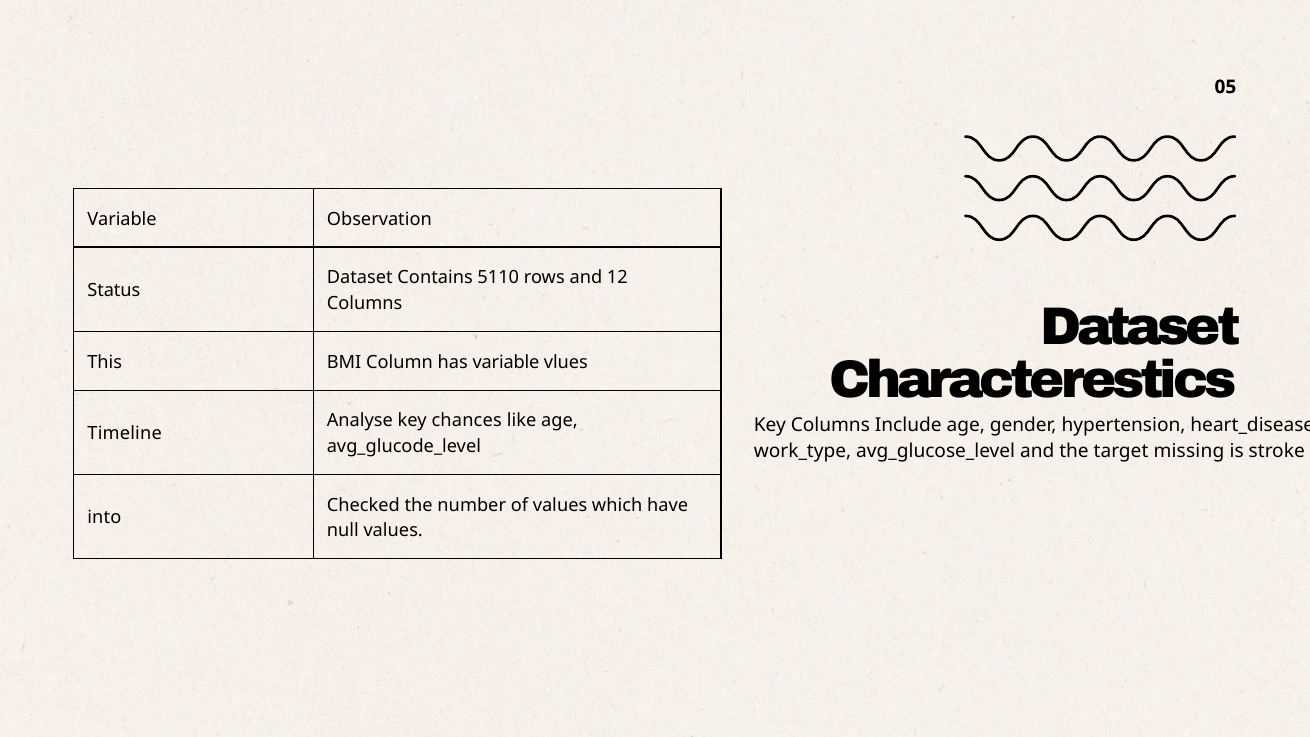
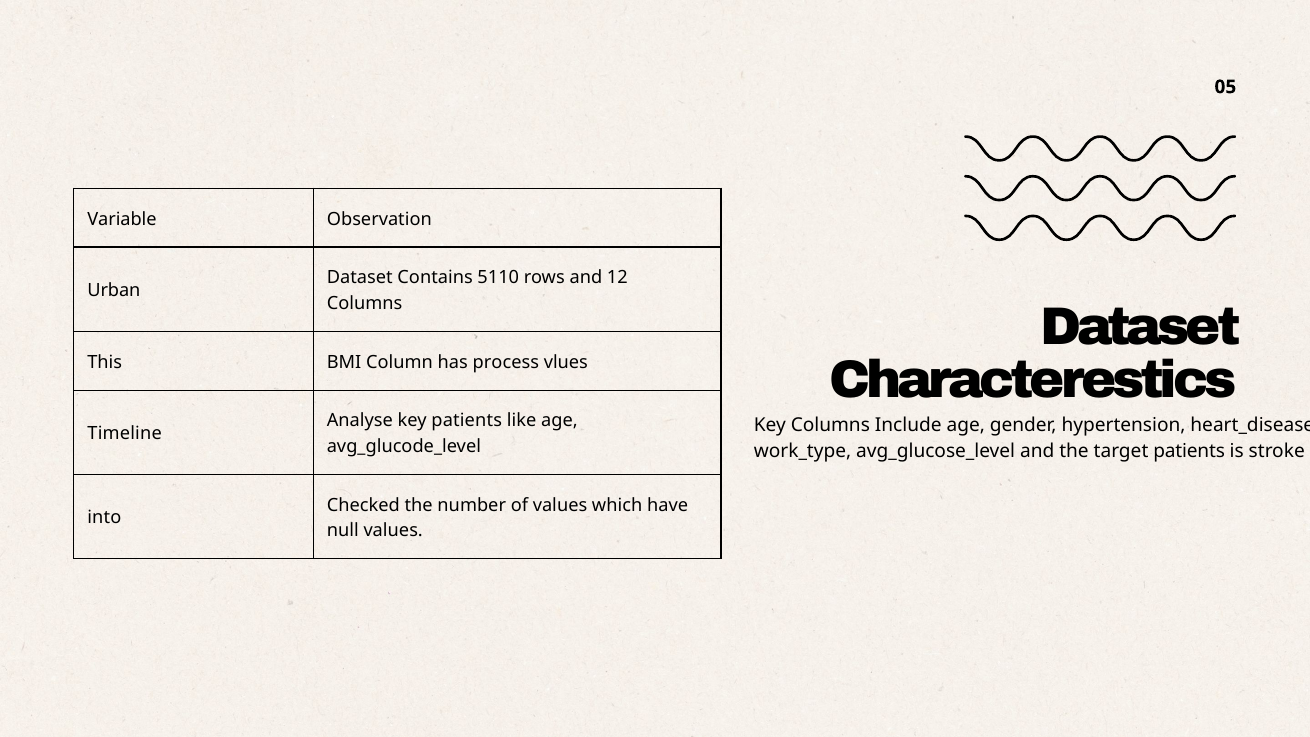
Status: Status -> Urban
has variable: variable -> process
key chances: chances -> patients
target missing: missing -> patients
